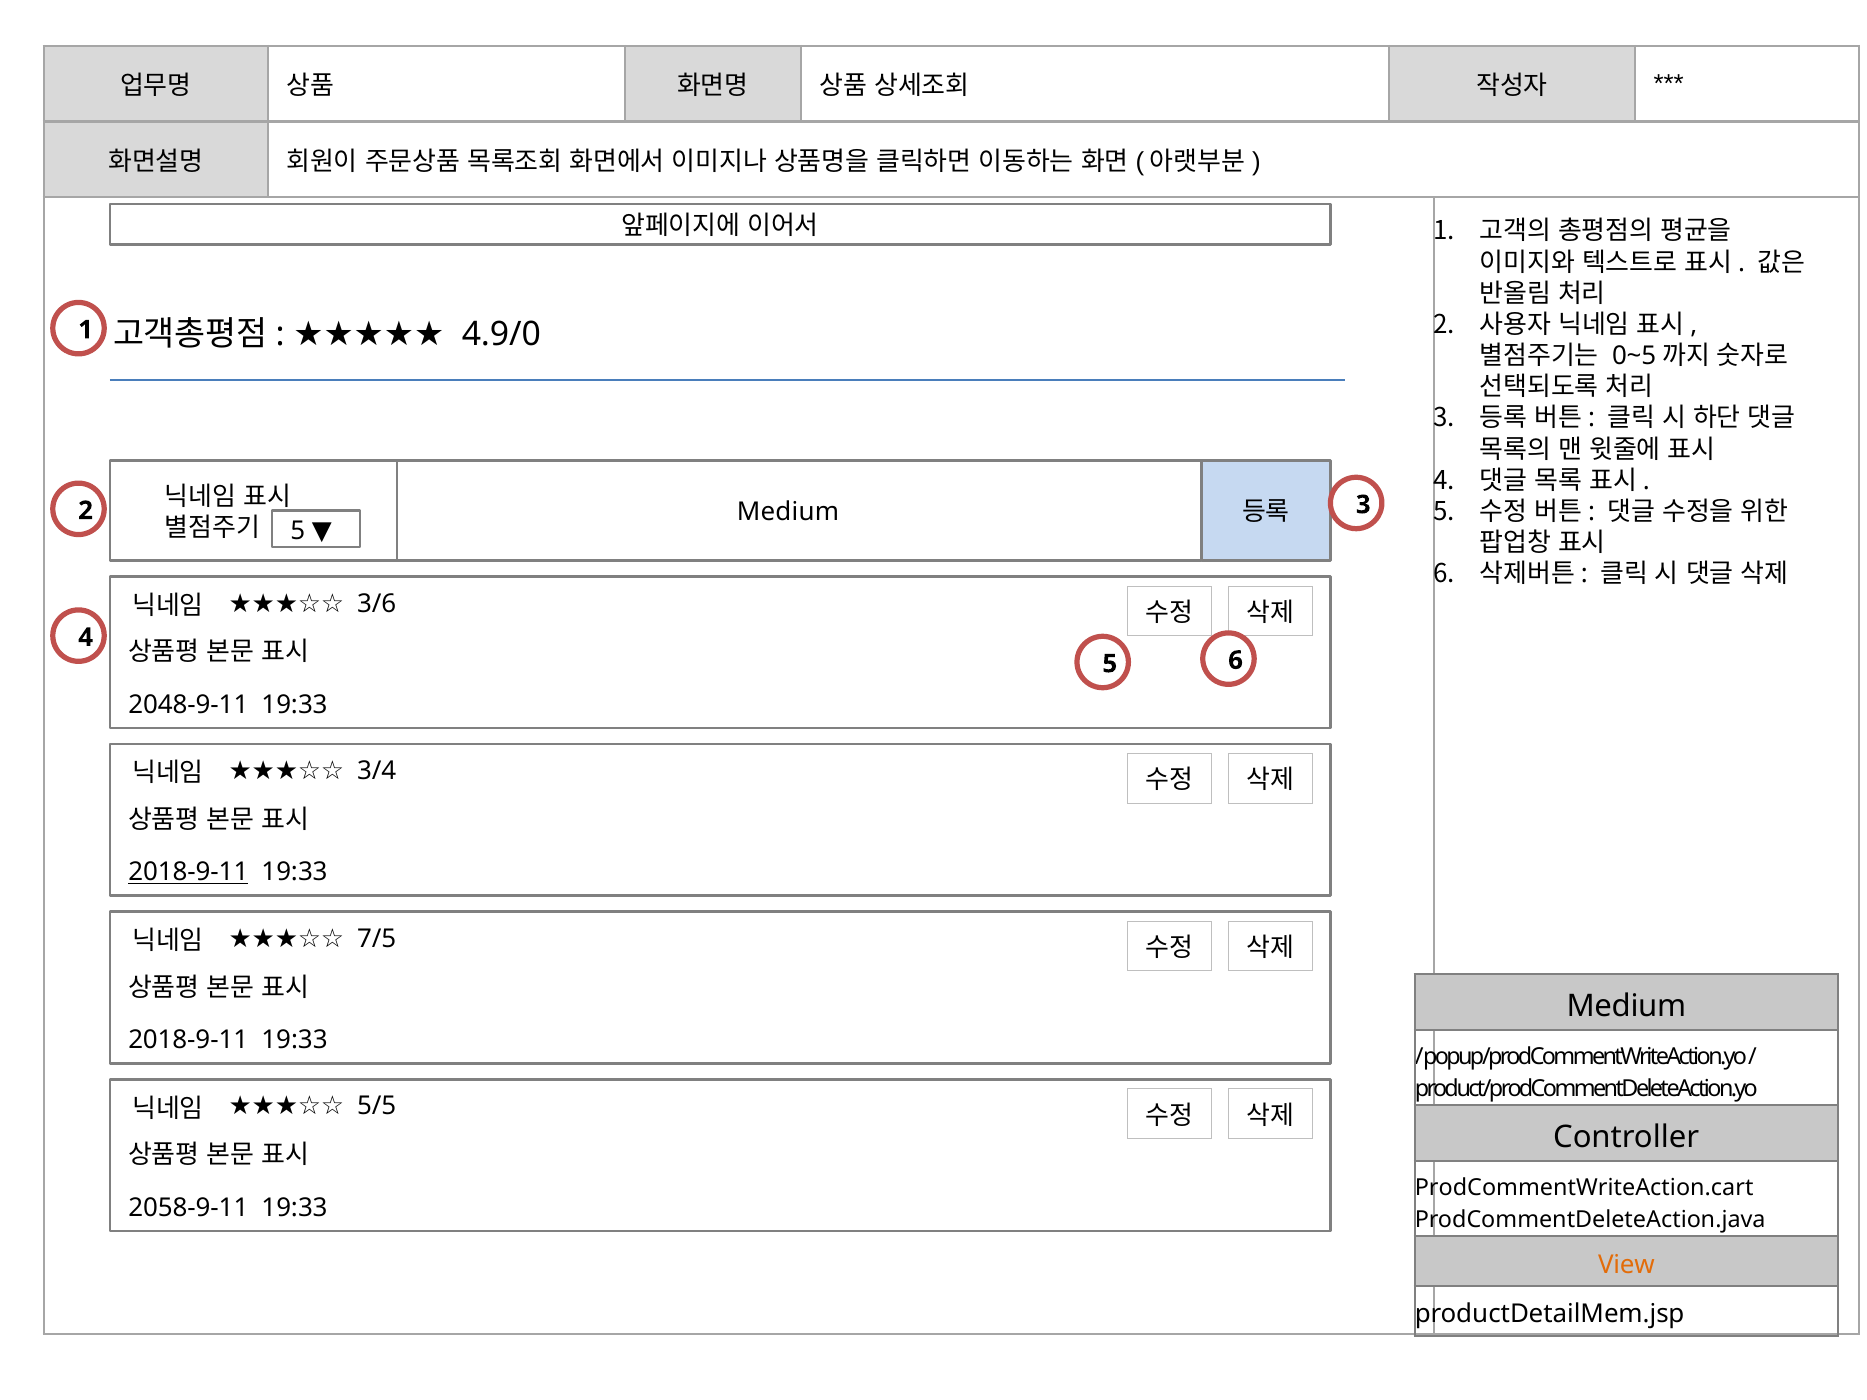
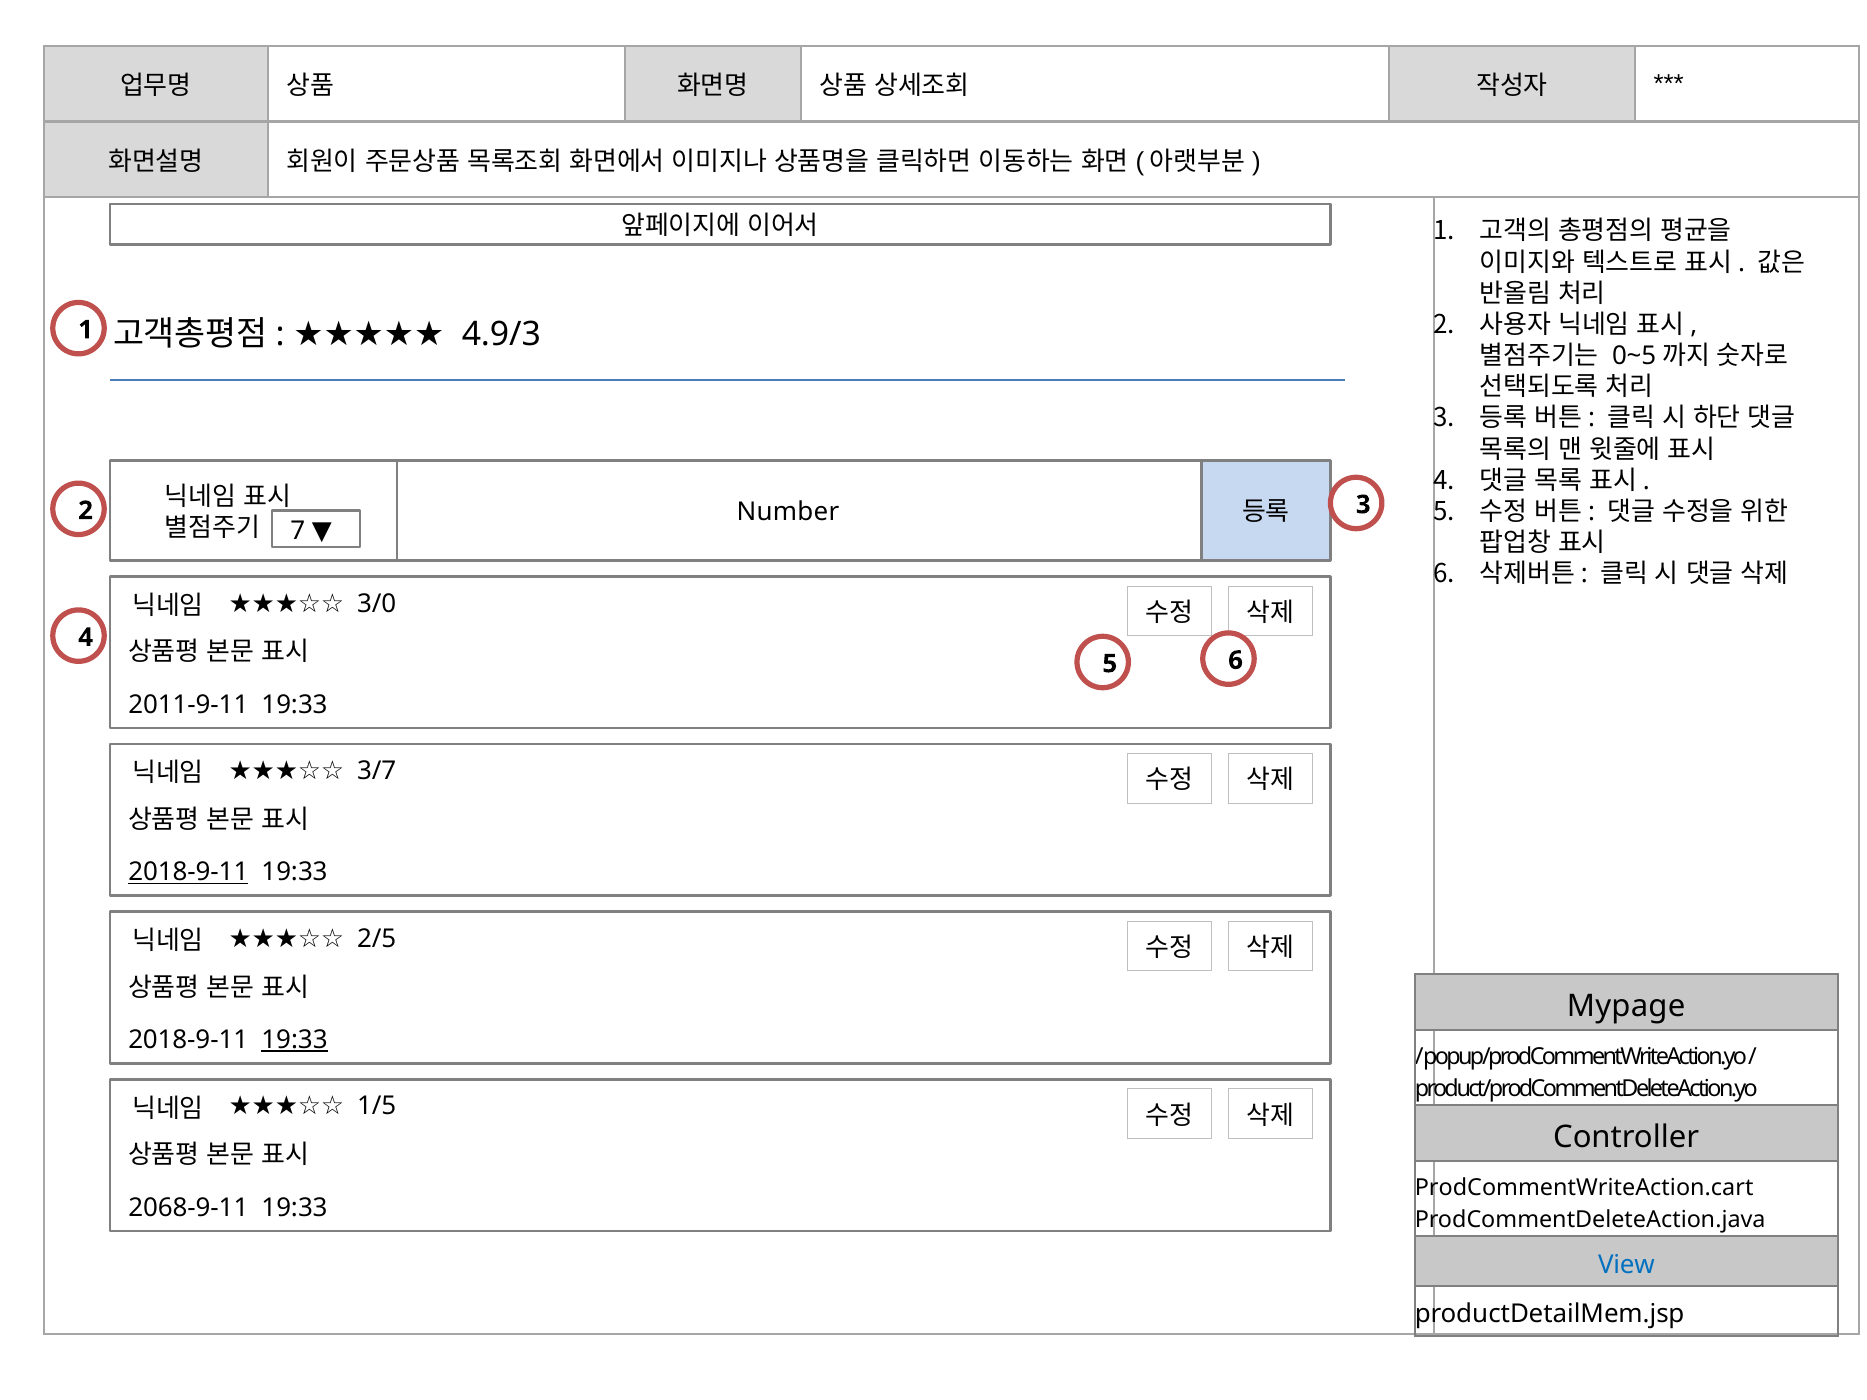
4.9/0: 4.9/0 -> 4.9/3
Medium at (788, 512): Medium -> Number
5 at (298, 531): 5 -> 7
3/6: 3/6 -> 3/0
2048-9-11: 2048-9-11 -> 2011-9-11
3/4: 3/4 -> 3/7
7/5: 7/5 -> 2/5
Medium at (1626, 1007): Medium -> Mypage
19:33 at (295, 1040) underline: none -> present
5/5: 5/5 -> 1/5
2058-9-11: 2058-9-11 -> 2068-9-11
View colour: orange -> blue
